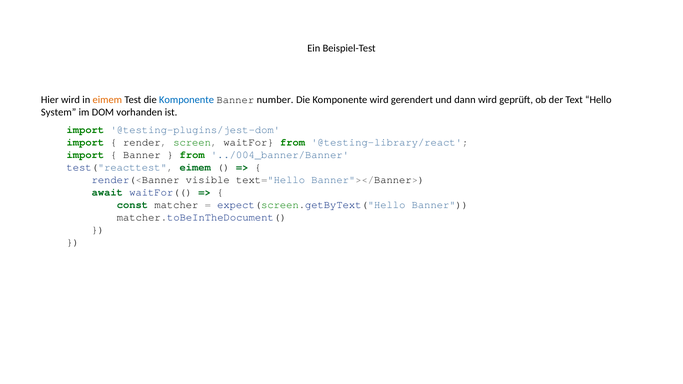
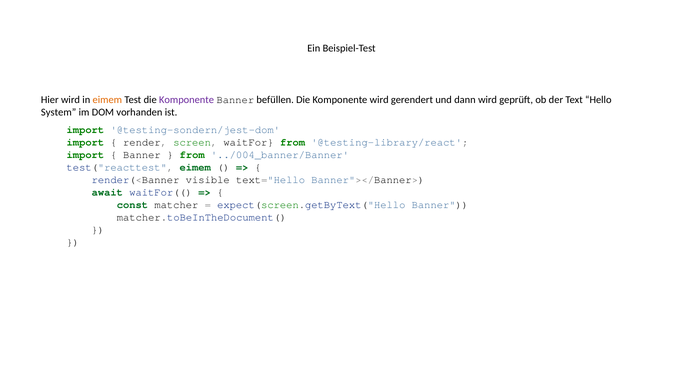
Komponente at (187, 100) colour: blue -> purple
number: number -> befüllen
@testing-plugins/jest-dom: @testing-plugins/jest-dom -> @testing-sondern/jest-dom
